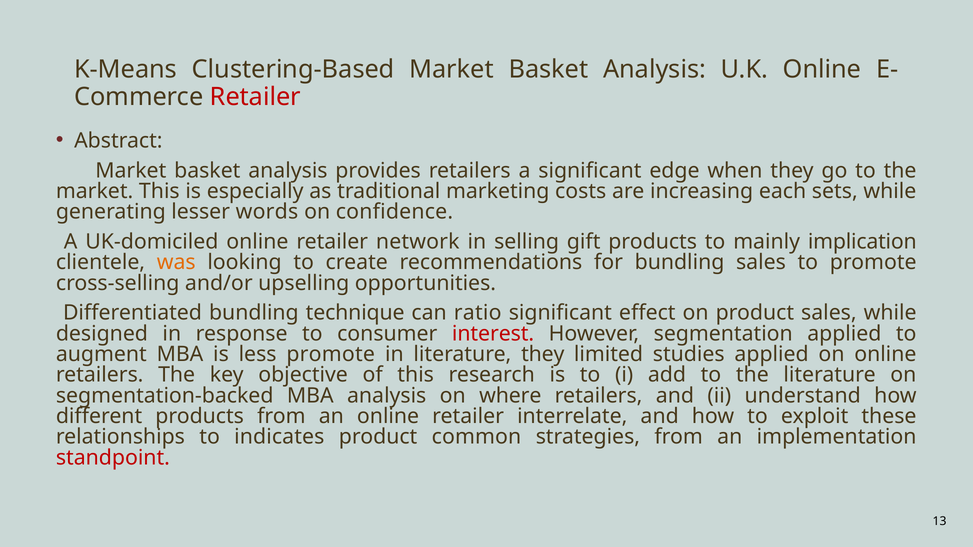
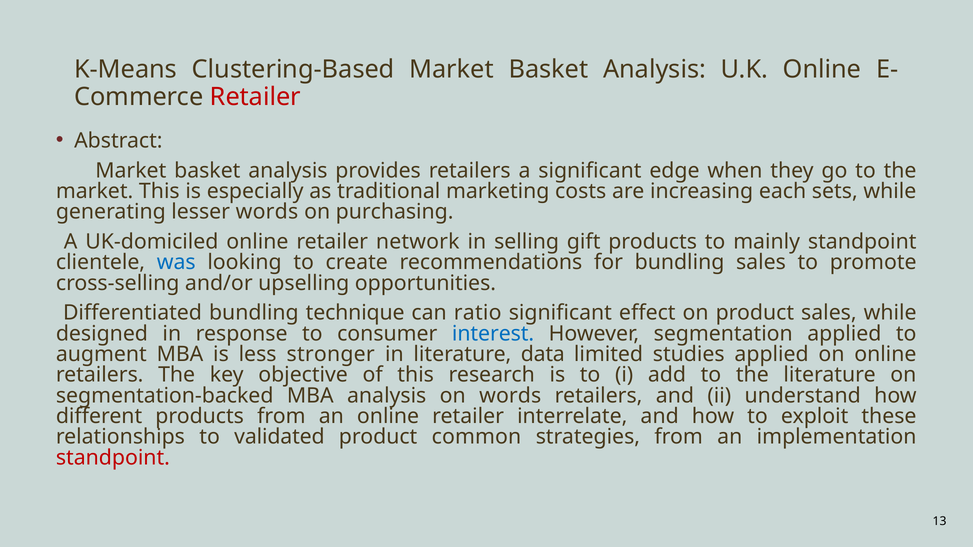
confidence: confidence -> purchasing
mainly implication: implication -> standpoint
was colour: orange -> blue
interest colour: red -> blue
less promote: promote -> stronger
literature they: they -> data
on where: where -> words
indicates: indicates -> validated
